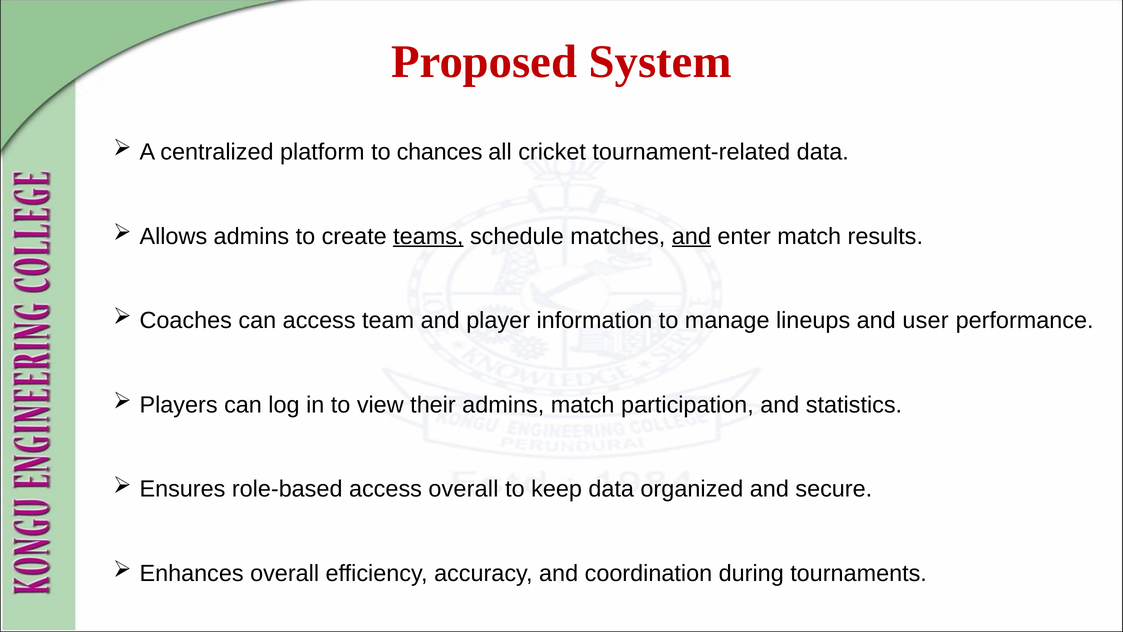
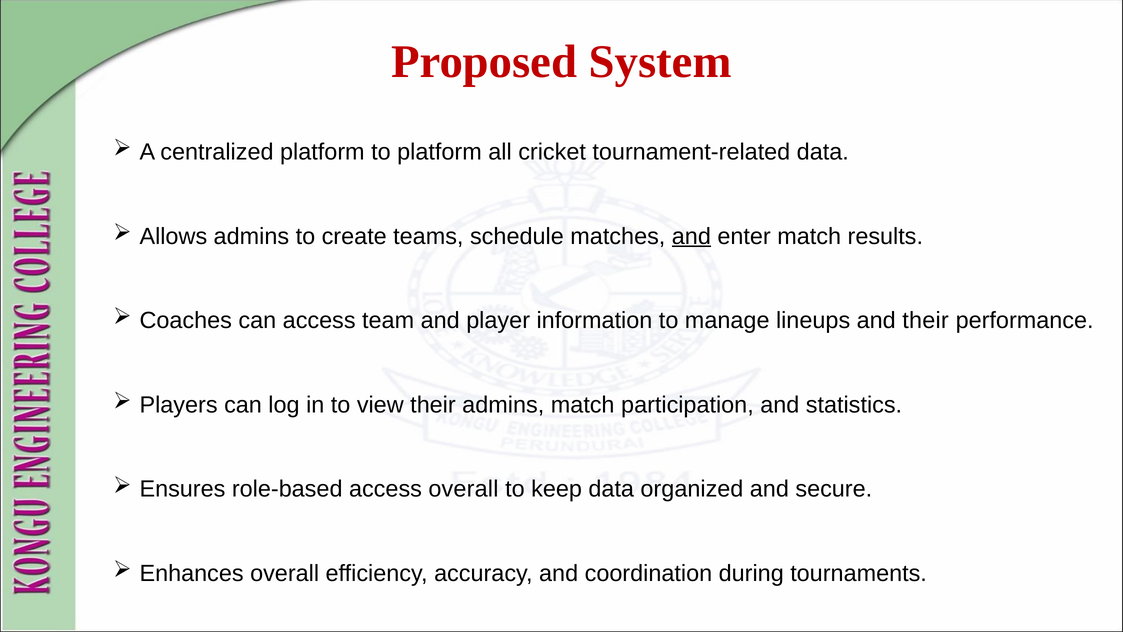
to chances: chances -> platform
teams underline: present -> none
and user: user -> their
